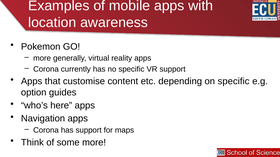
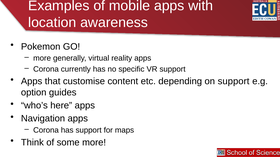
on specific: specific -> support
